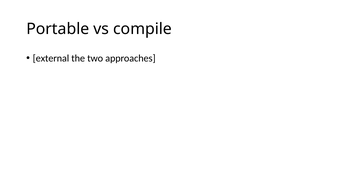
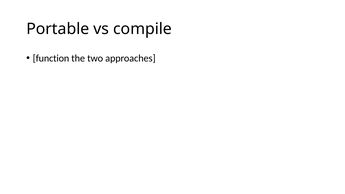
external: external -> function
